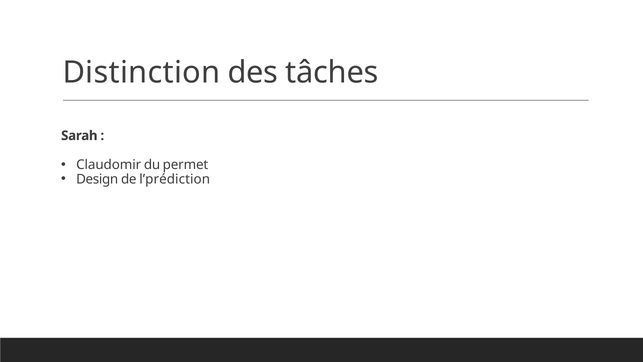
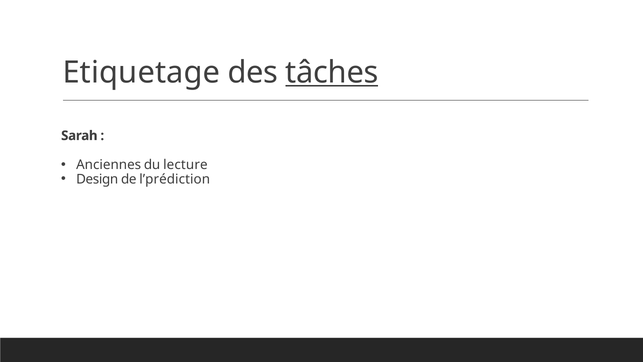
Distinction: Distinction -> Etiquetage
tâches underline: none -> present
Claudomir: Claudomir -> Anciennes
permet: permet -> lecture
